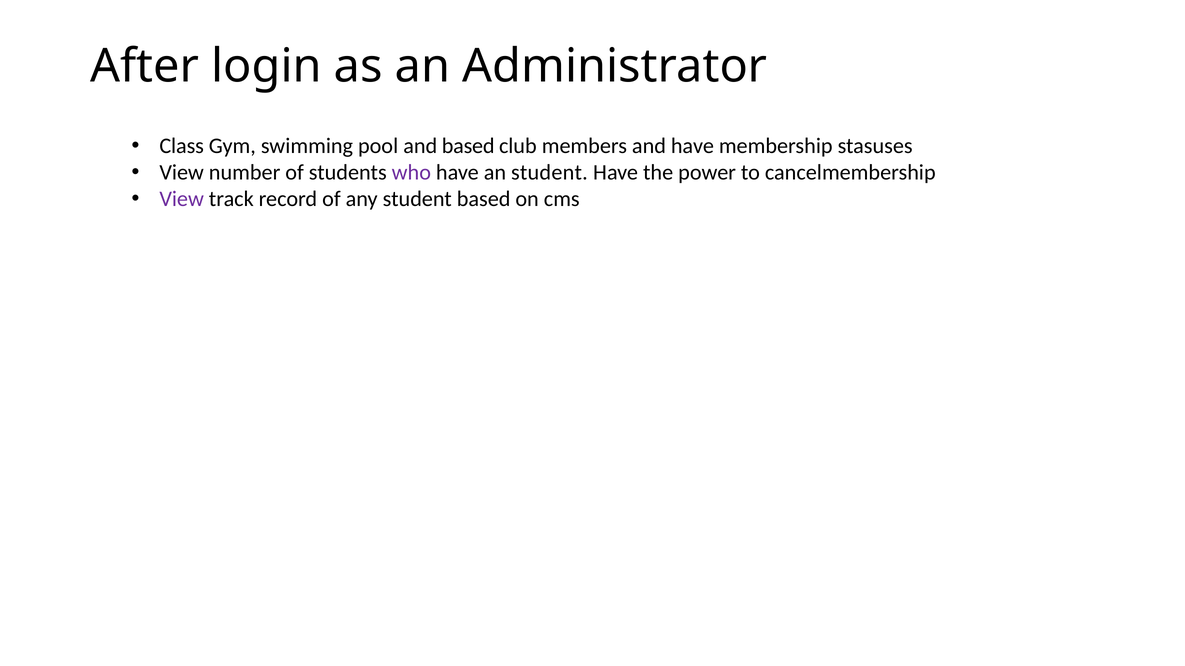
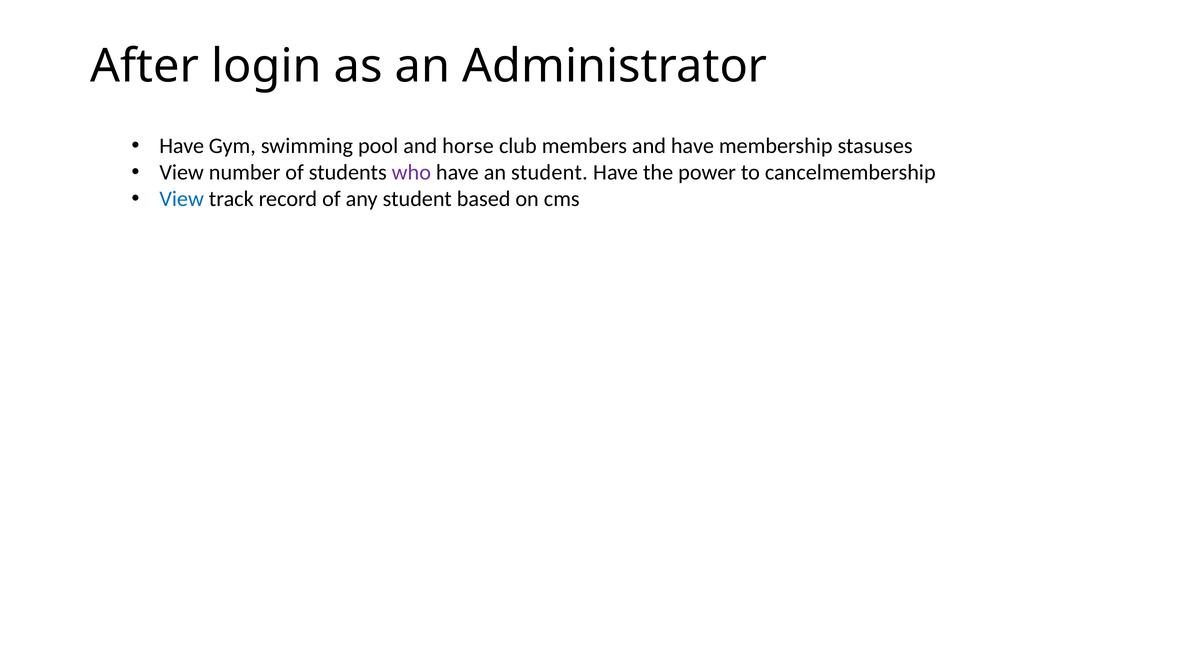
Class at (182, 146): Class -> Have
and based: based -> horse
View at (182, 199) colour: purple -> blue
